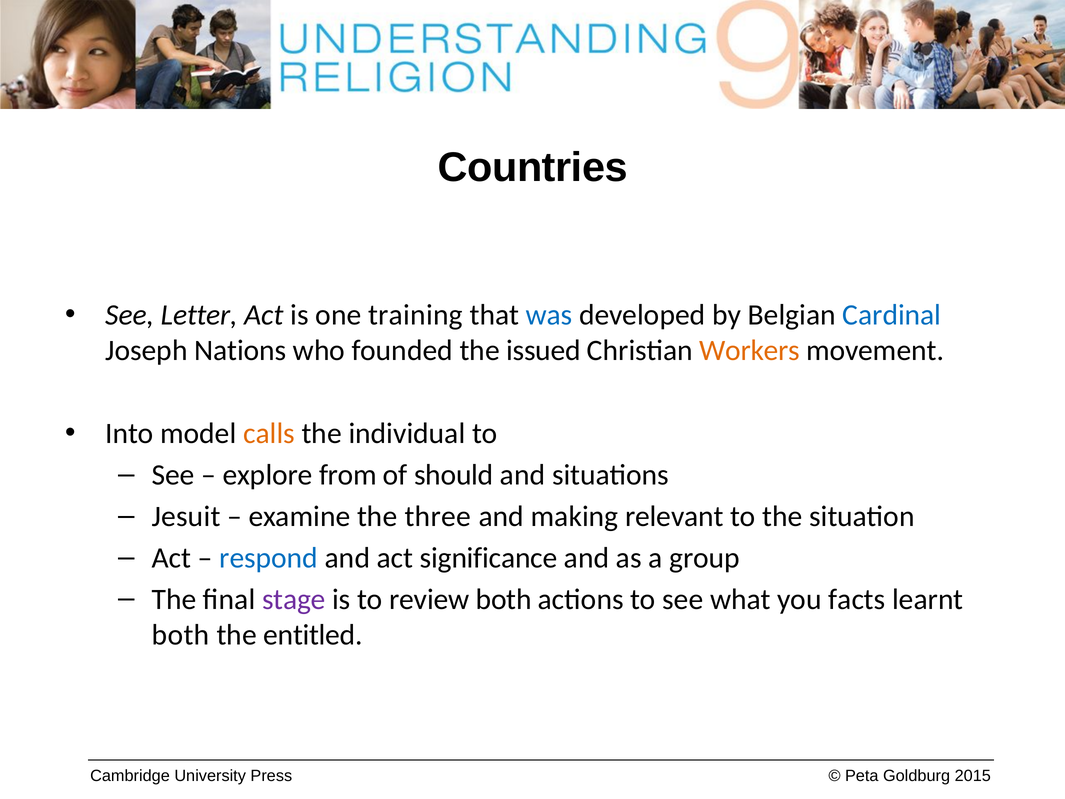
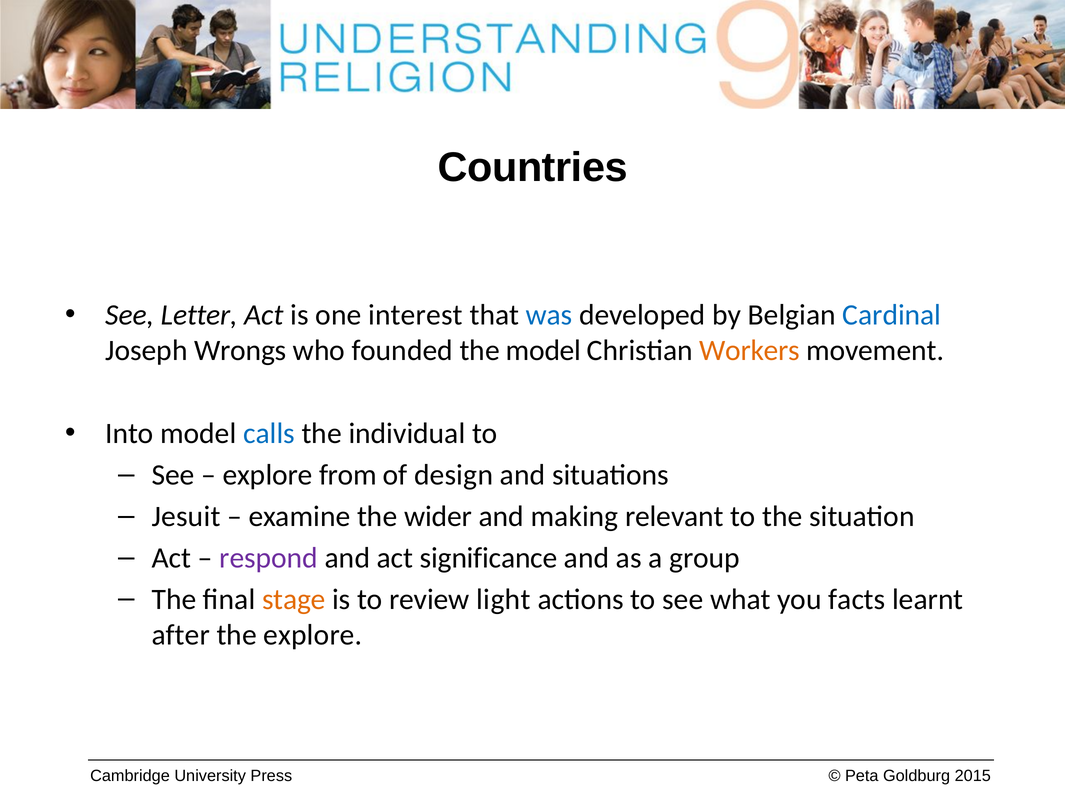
training: training -> interest
Nations: Nations -> Wrongs
the issued: issued -> model
calls colour: orange -> blue
should: should -> design
three: three -> wider
respond colour: blue -> purple
stage colour: purple -> orange
review both: both -> light
both at (181, 635): both -> after
the entitled: entitled -> explore
